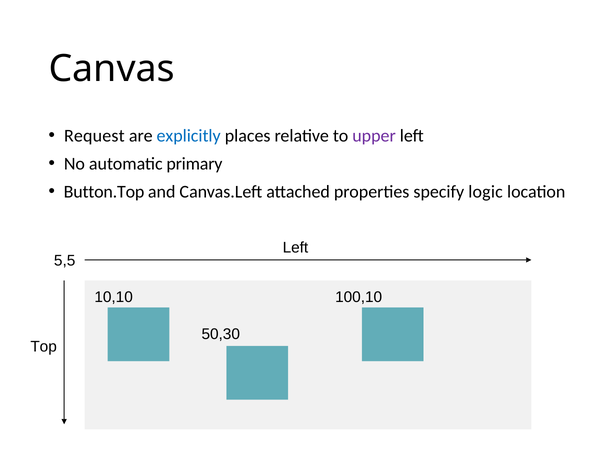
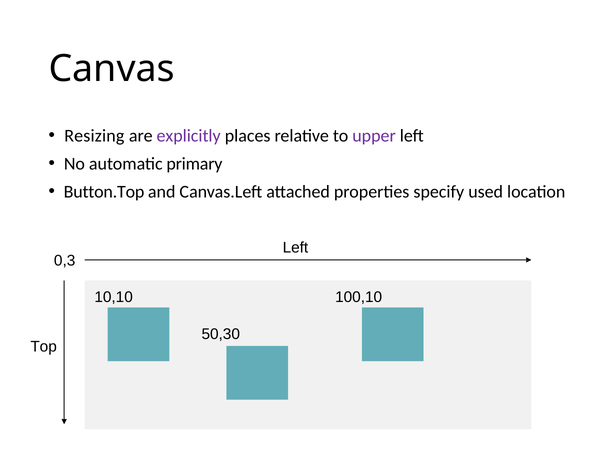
Request: Request -> Resizing
explicitly colour: blue -> purple
logic: logic -> used
5,5: 5,5 -> 0,3
